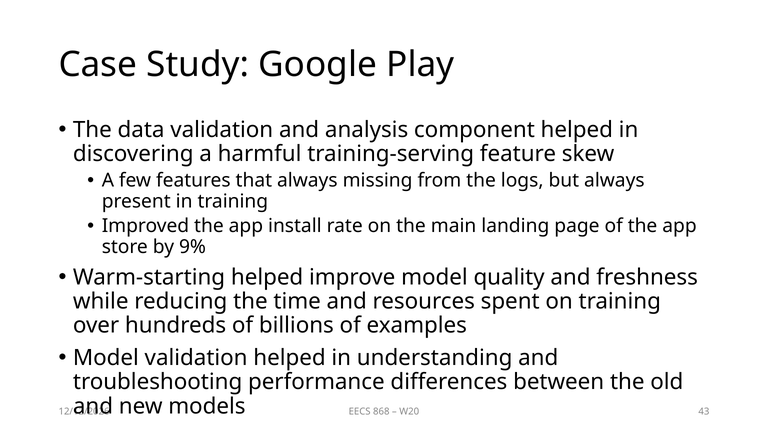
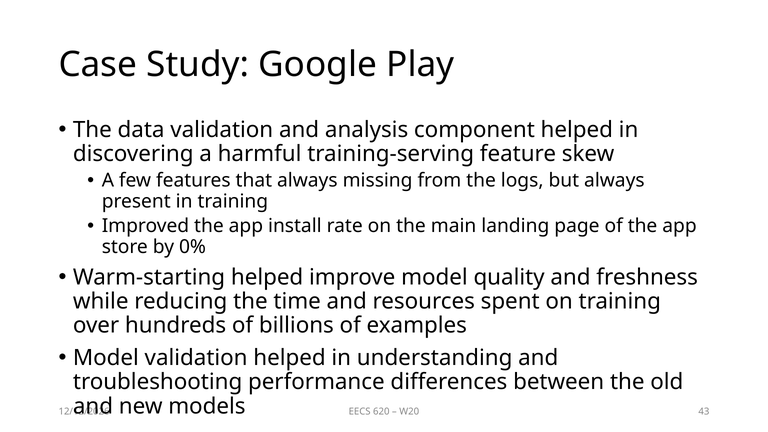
9%: 9% -> 0%
868: 868 -> 620
